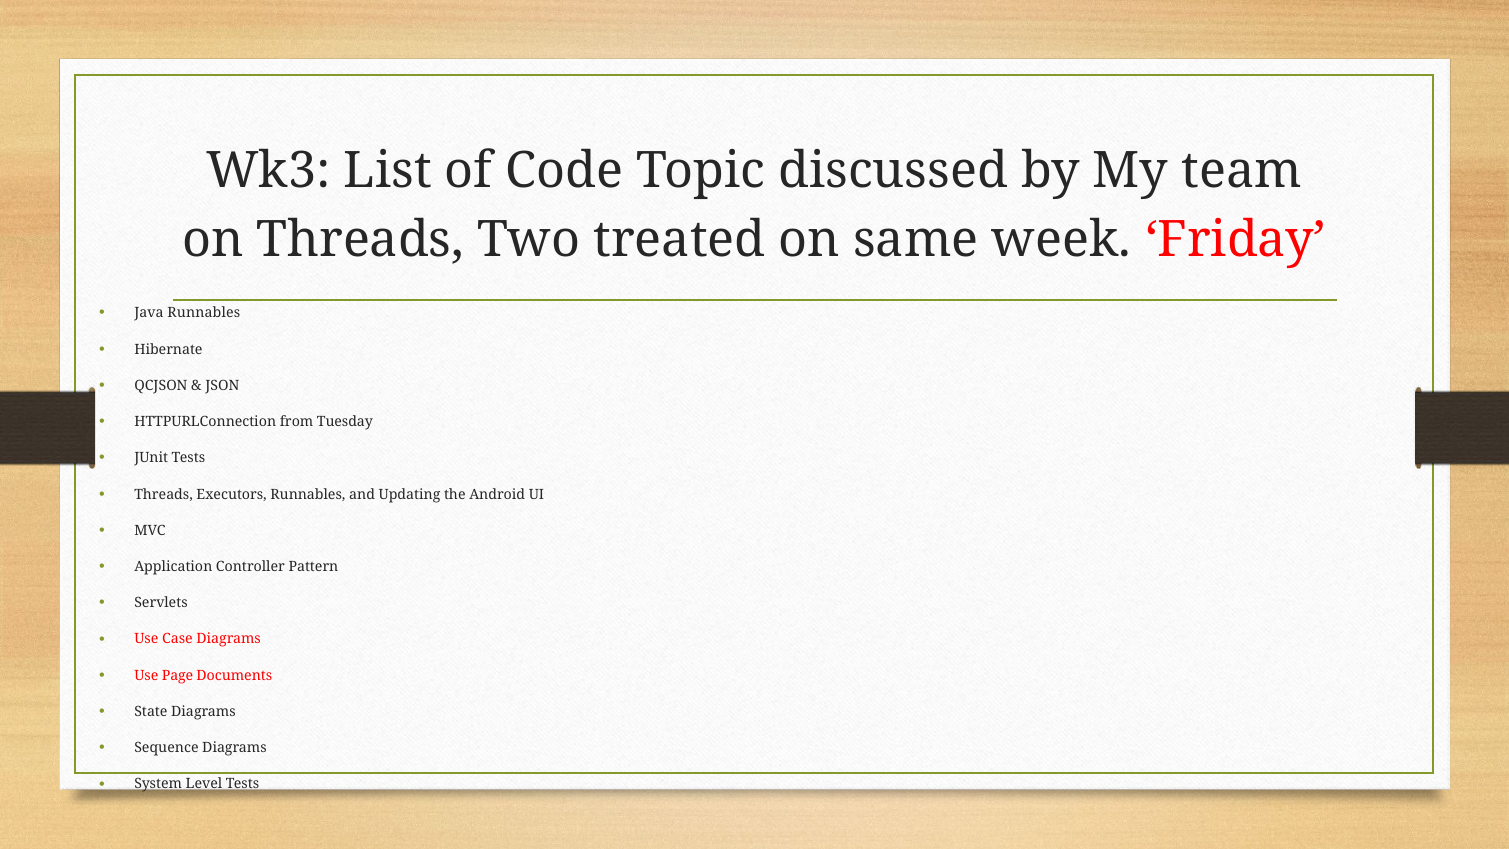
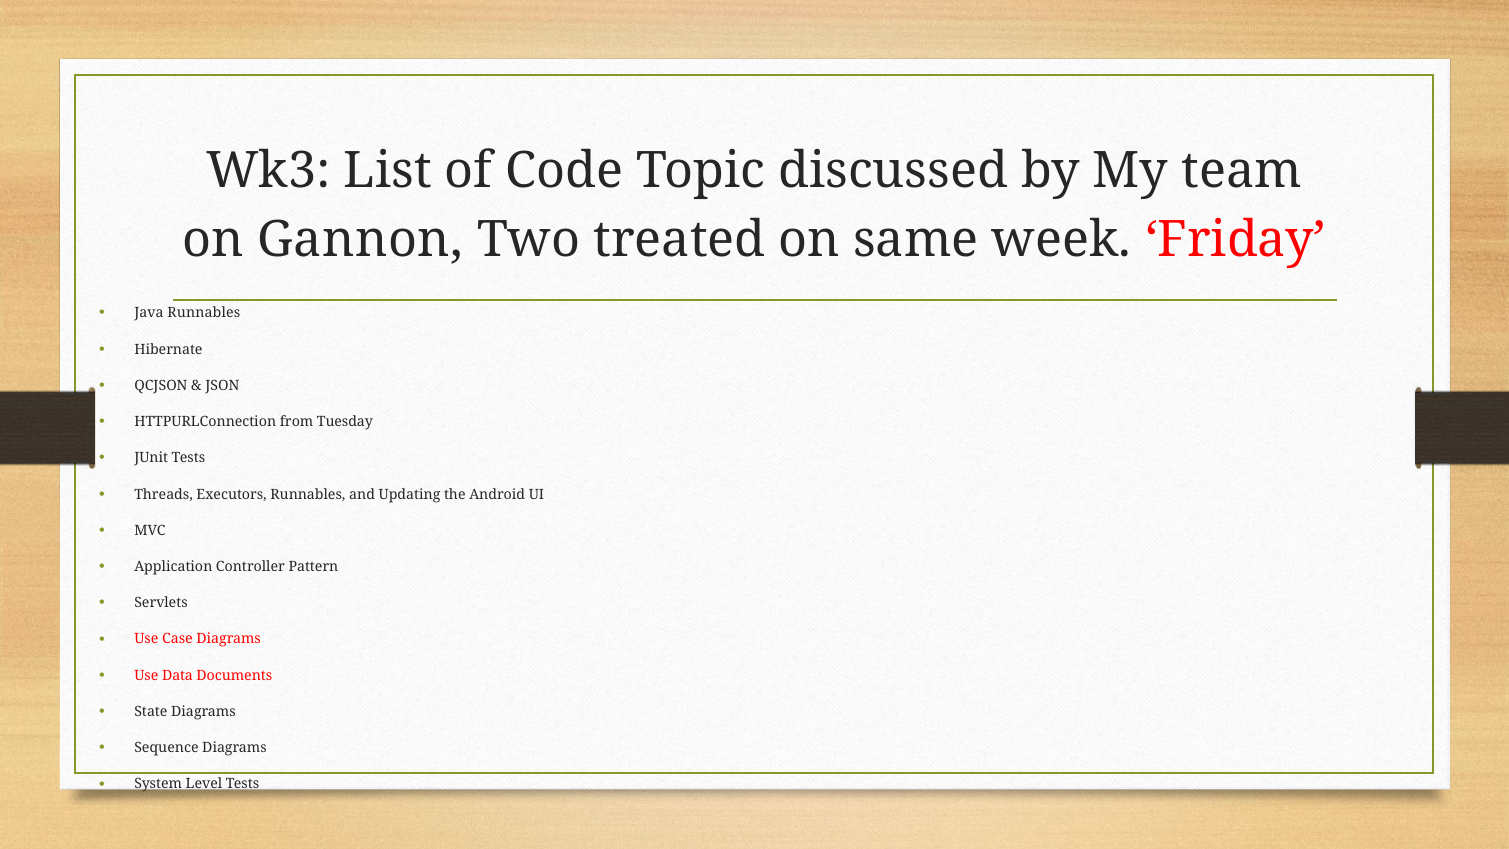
on Threads: Threads -> Gannon
Page: Page -> Data
